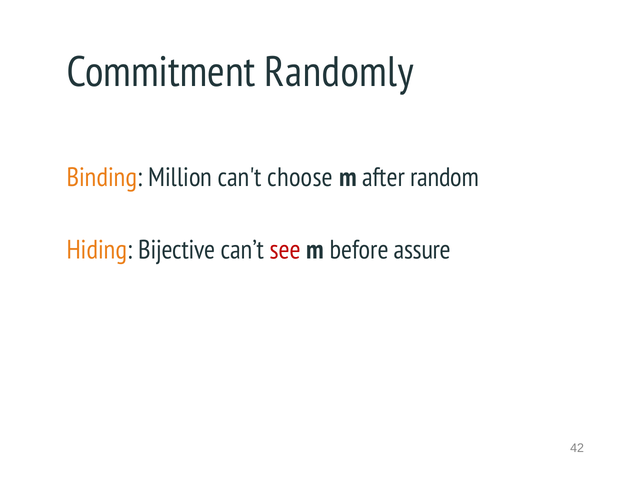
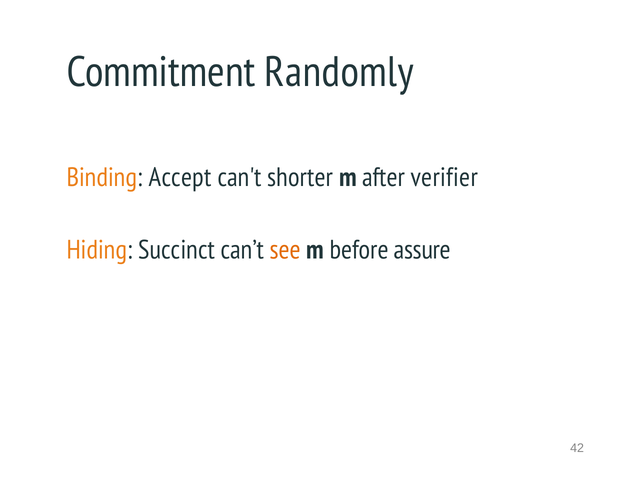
Million: Million -> Accept
choose: choose -> shorter
random: random -> verifier
Bijective: Bijective -> Succinct
see colour: red -> orange
